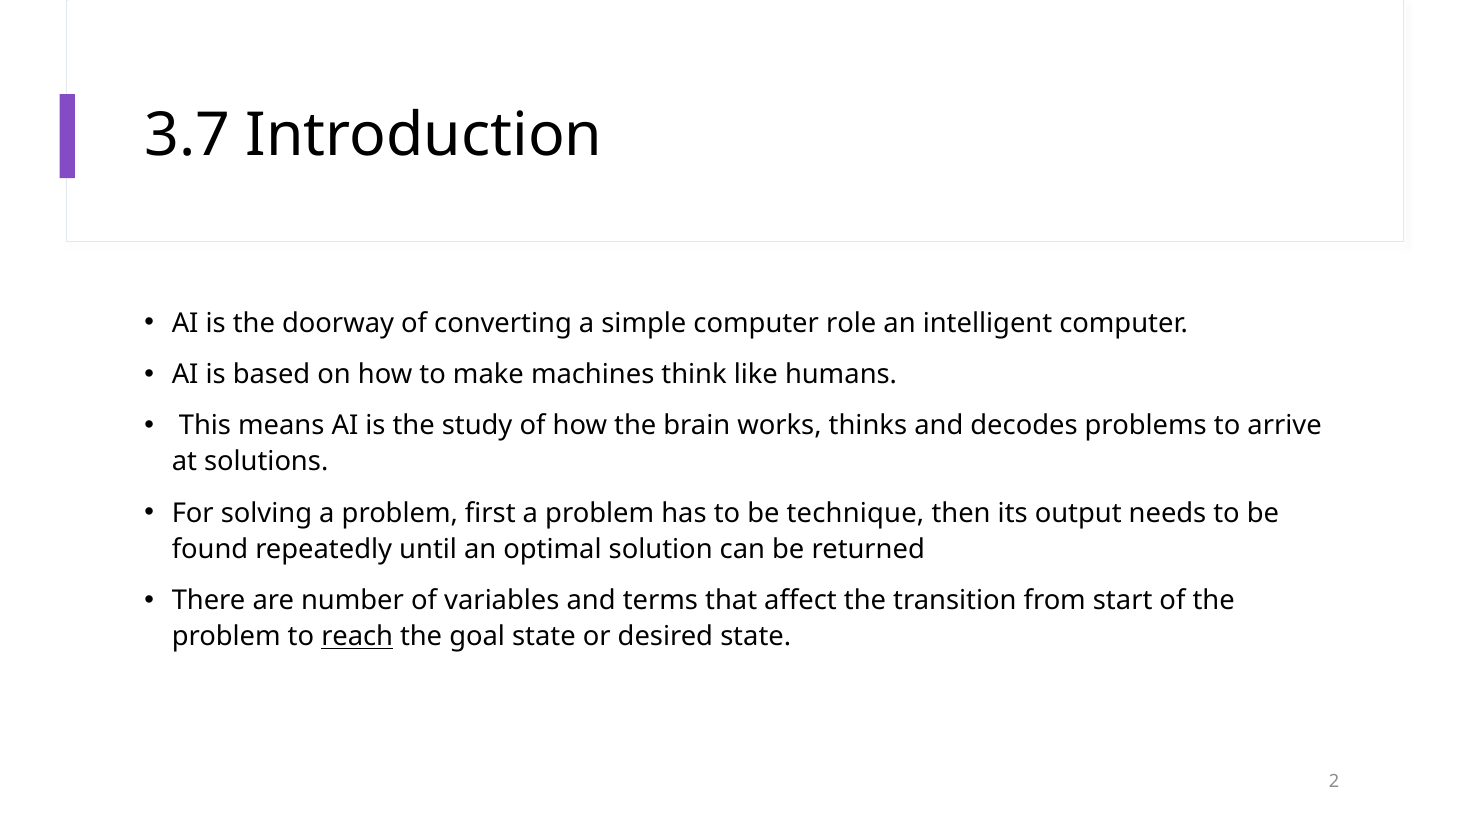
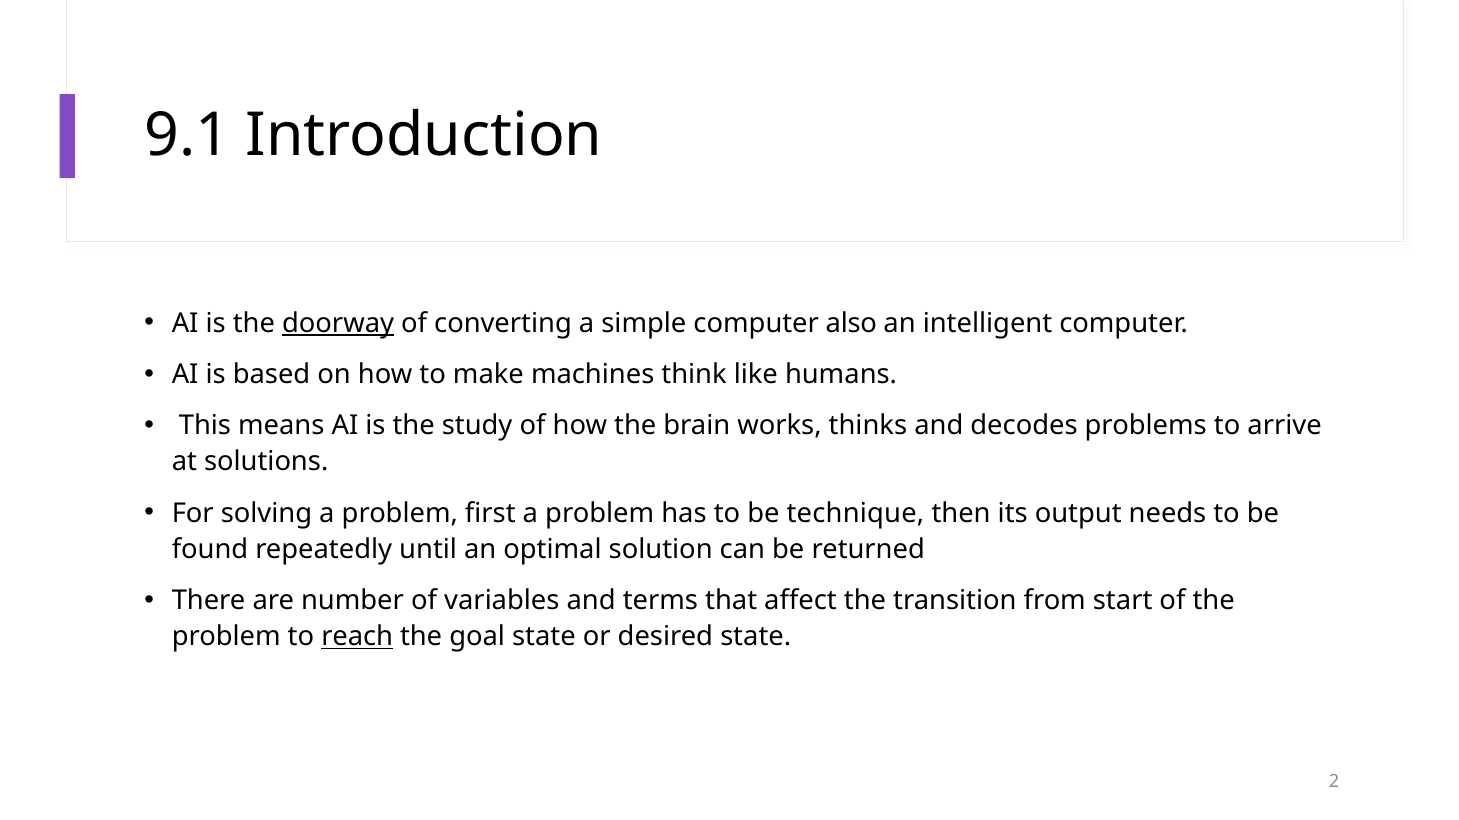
3.7: 3.7 -> 9.1
doorway underline: none -> present
role: role -> also
